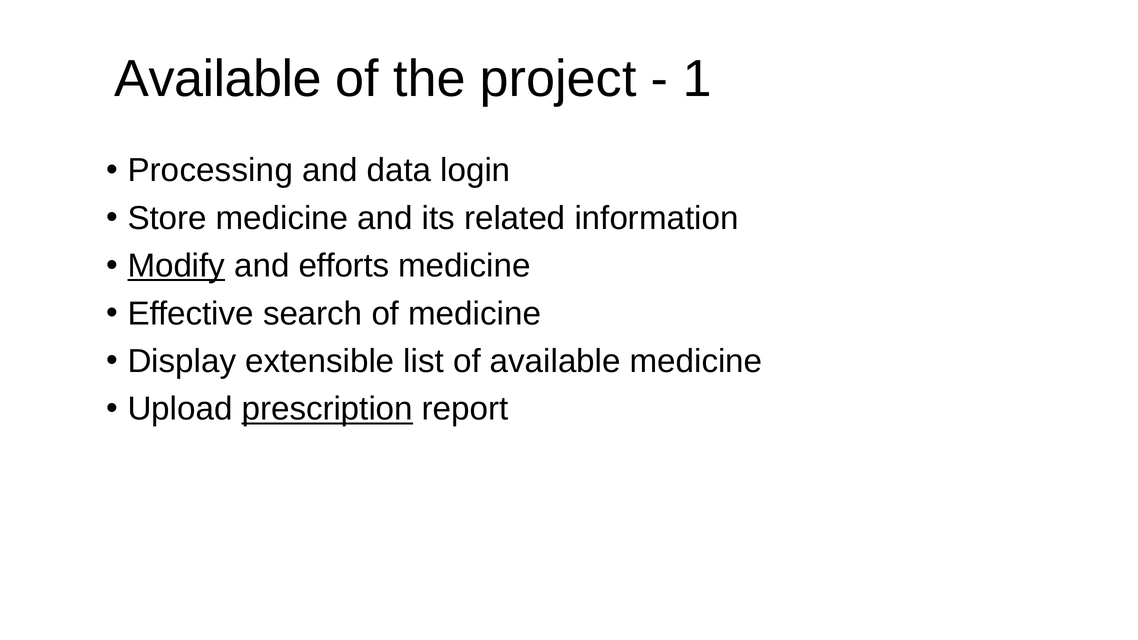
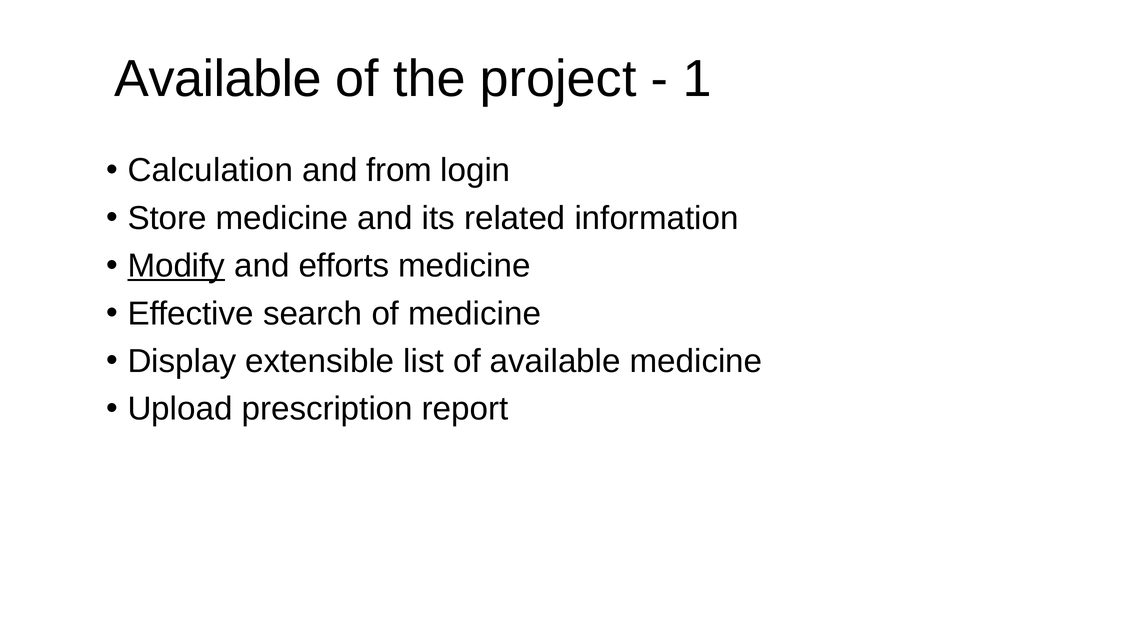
Processing: Processing -> Calculation
data: data -> from
prescription underline: present -> none
